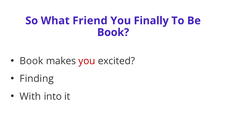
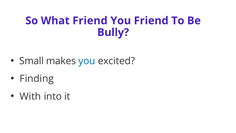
You Finally: Finally -> Friend
Book at (113, 32): Book -> Bully
Book at (31, 61): Book -> Small
you at (87, 61) colour: red -> blue
